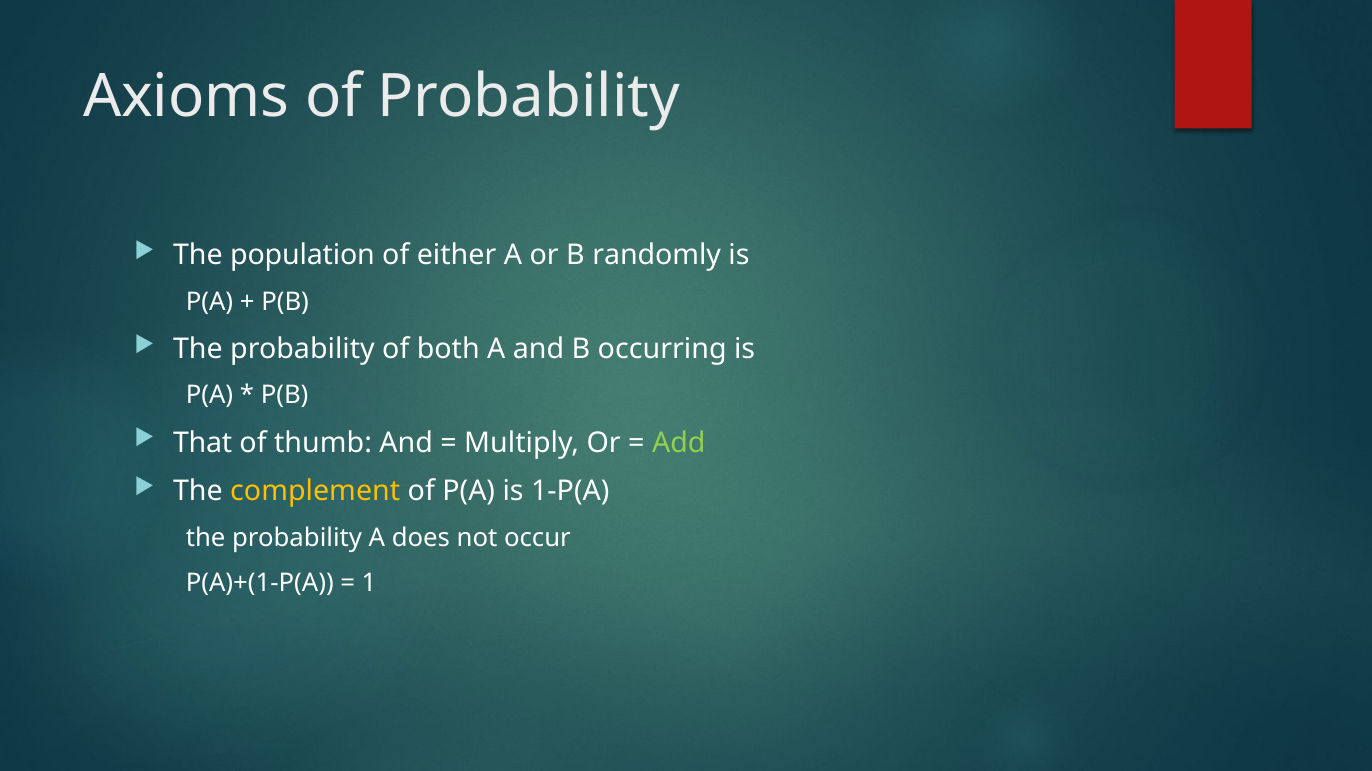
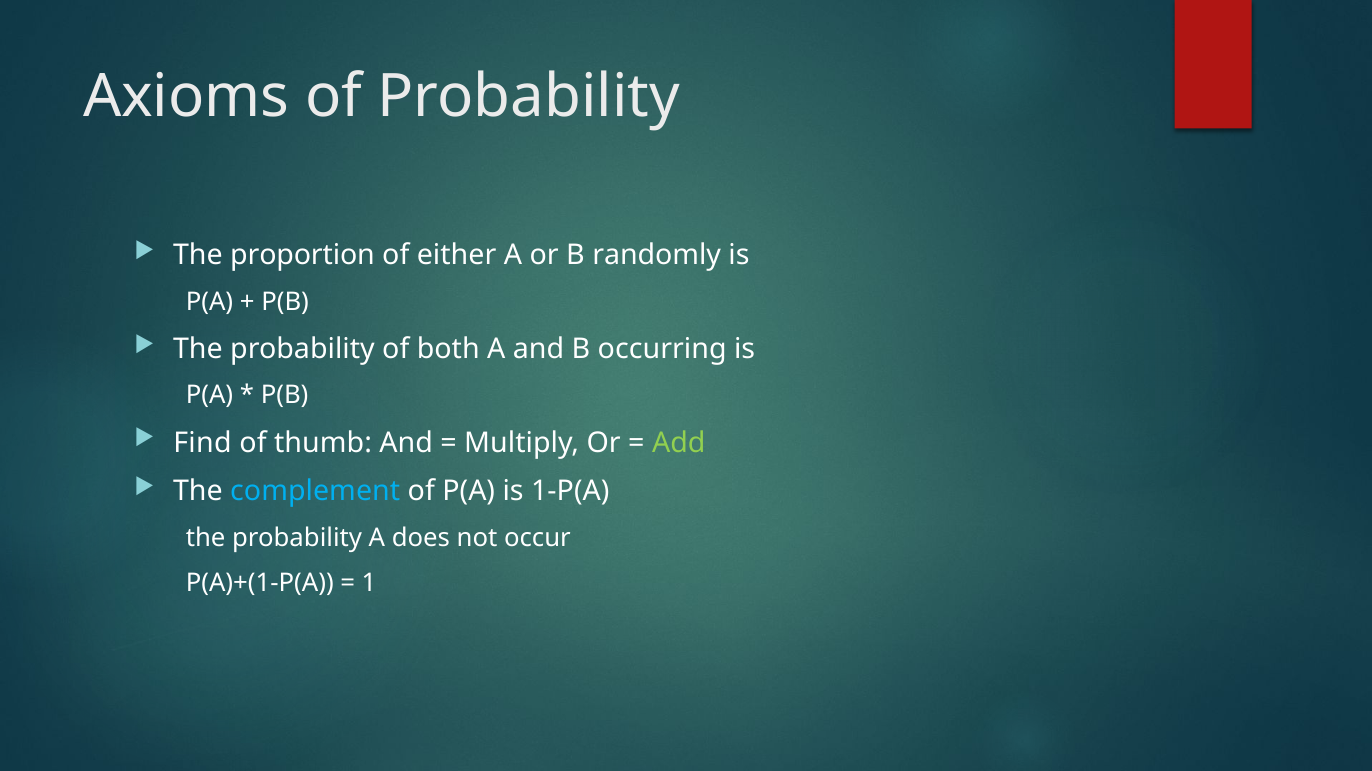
population: population -> proportion
That: That -> Find
complement colour: yellow -> light blue
